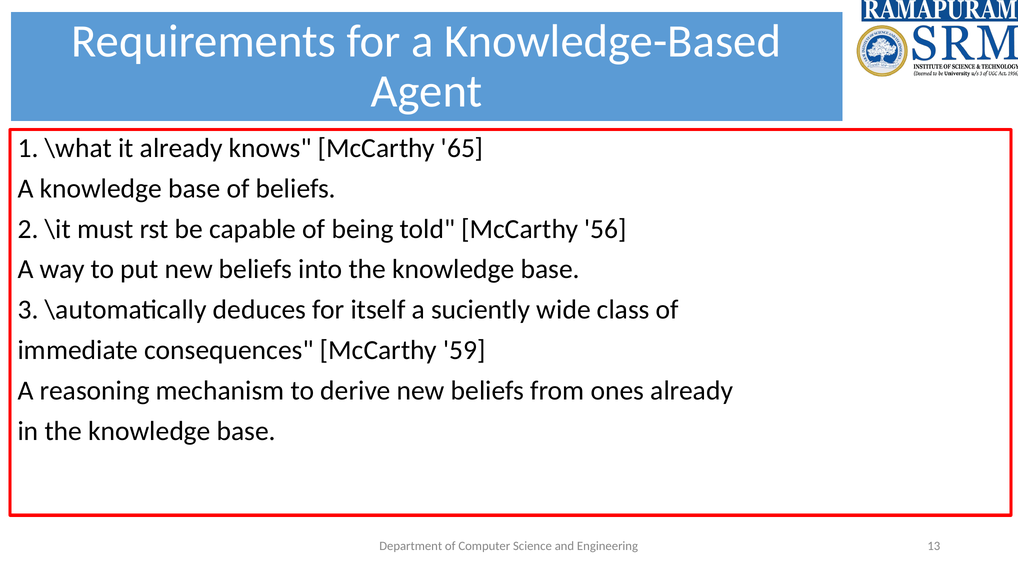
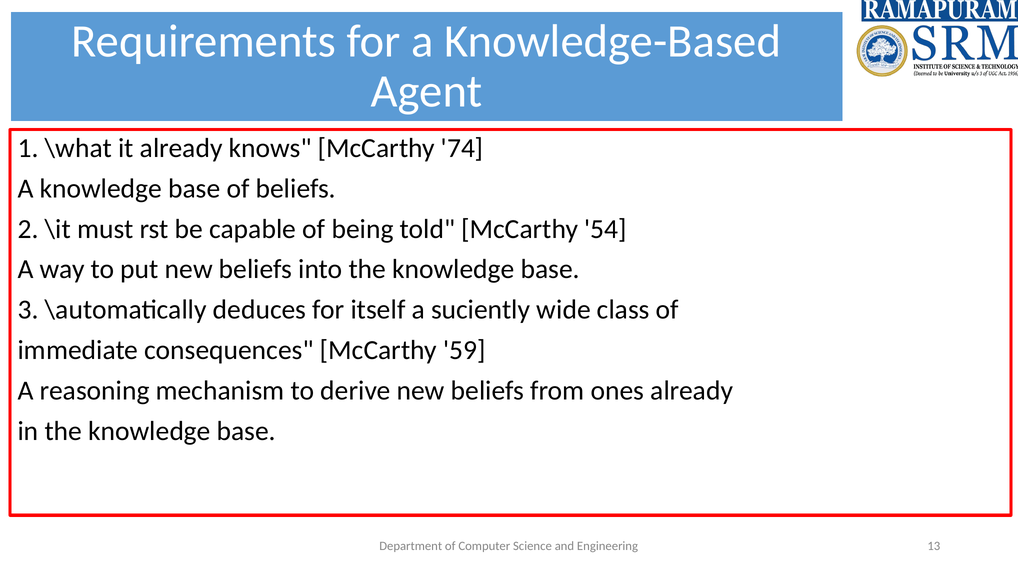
65: 65 -> 74
56: 56 -> 54
